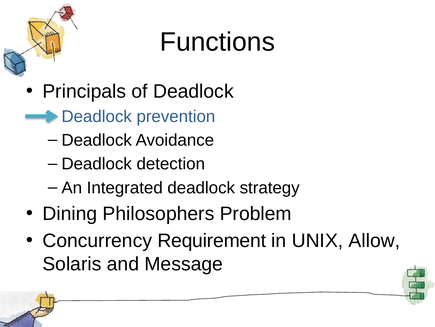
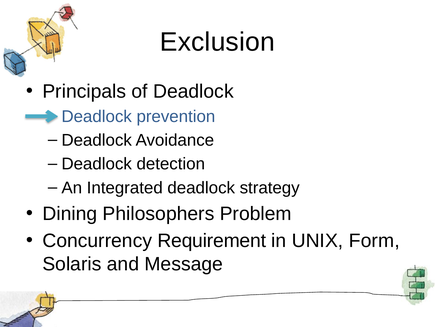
Functions: Functions -> Exclusion
Allow: Allow -> Form
